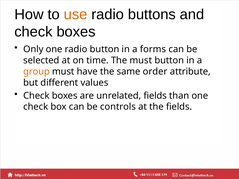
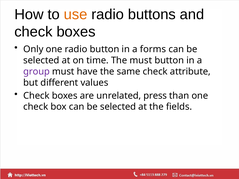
group colour: orange -> purple
same order: order -> check
unrelated fields: fields -> press
box can be controls: controls -> selected
